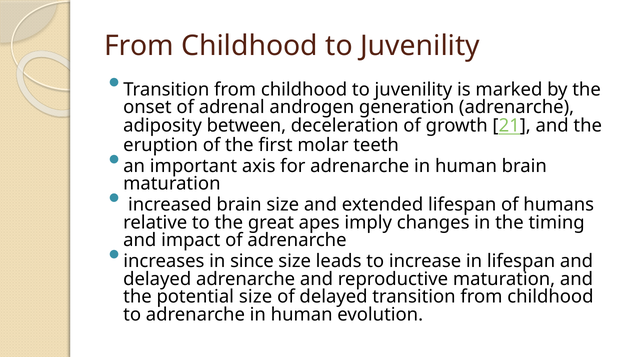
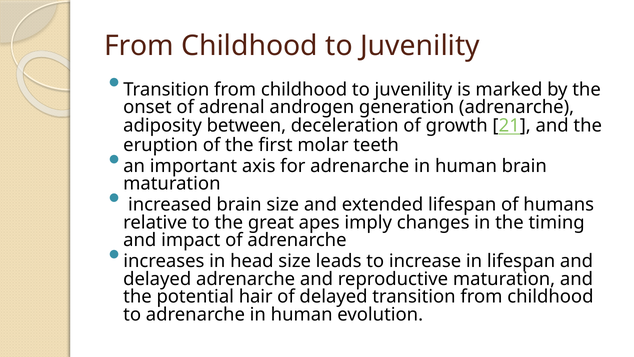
since: since -> head
potential size: size -> hair
